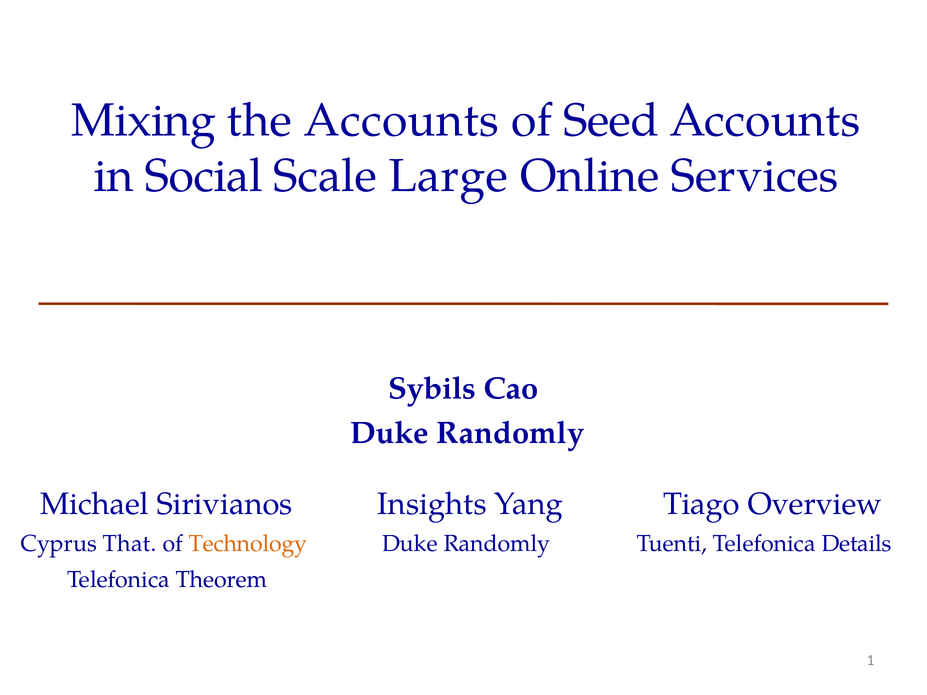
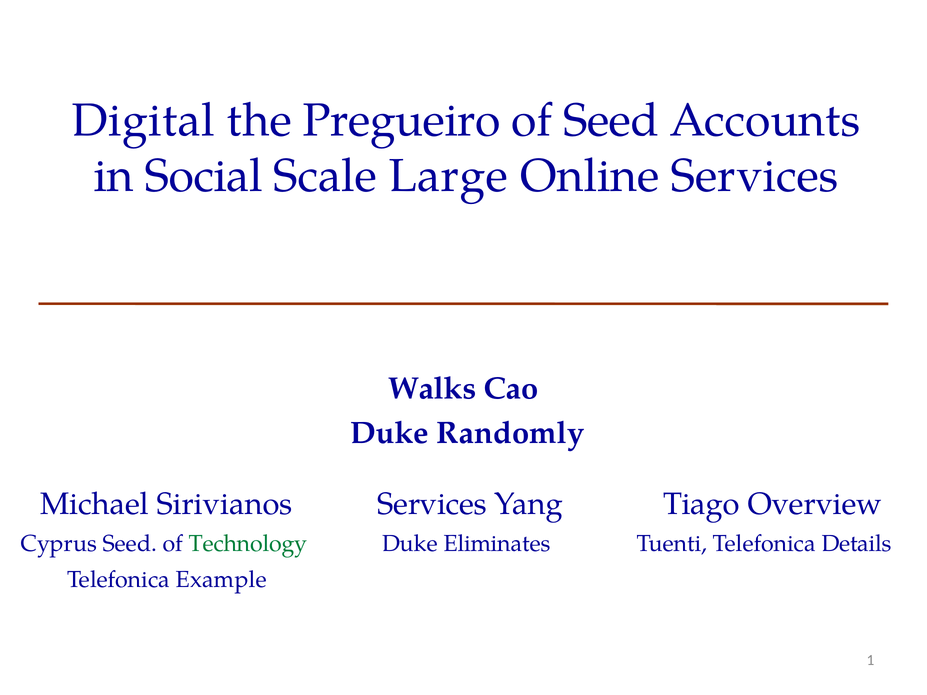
Mixing: Mixing -> Digital
the Accounts: Accounts -> Pregueiro
Sybils: Sybils -> Walks
Sirivianos Insights: Insights -> Services
Cyprus That: That -> Seed
Technology colour: orange -> green
Randomly at (497, 544): Randomly -> Eliminates
Theorem: Theorem -> Example
